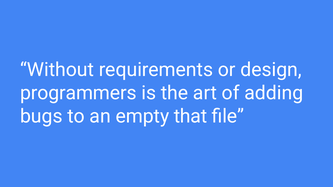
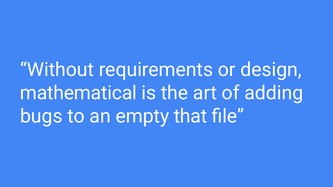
programmers: programmers -> mathematical
